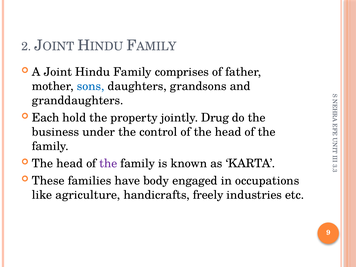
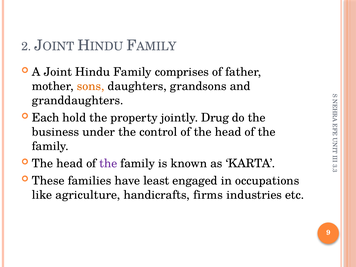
sons colour: blue -> orange
body: body -> least
freely: freely -> firms
